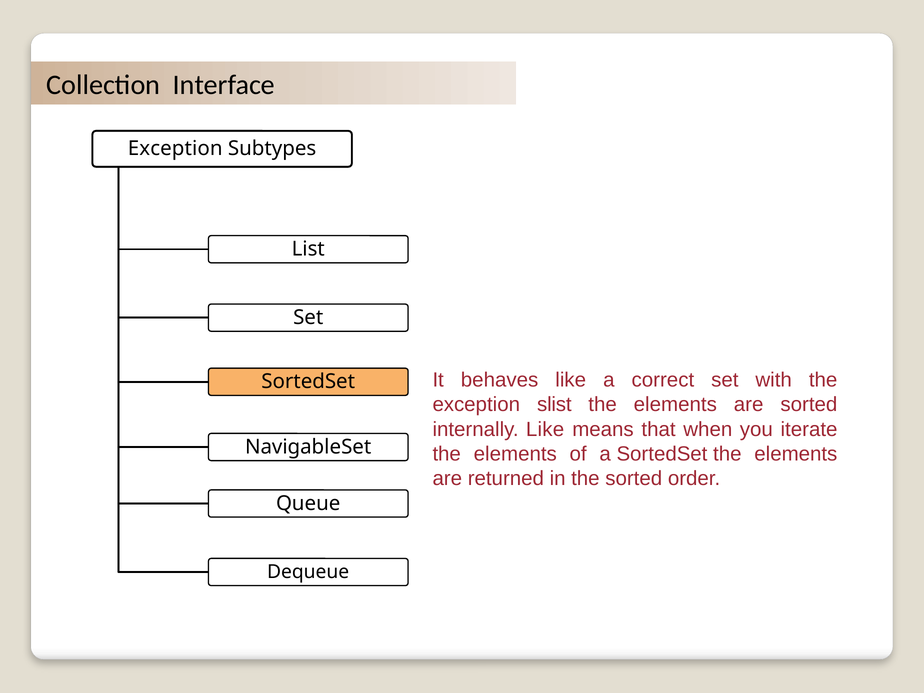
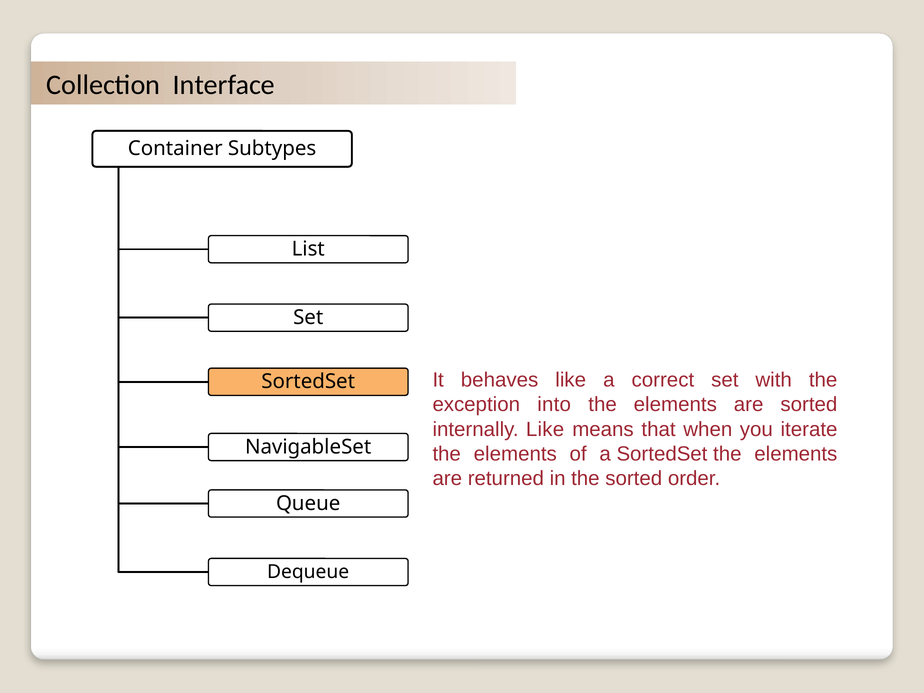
Exception at (175, 149): Exception -> Container
slist: slist -> into
